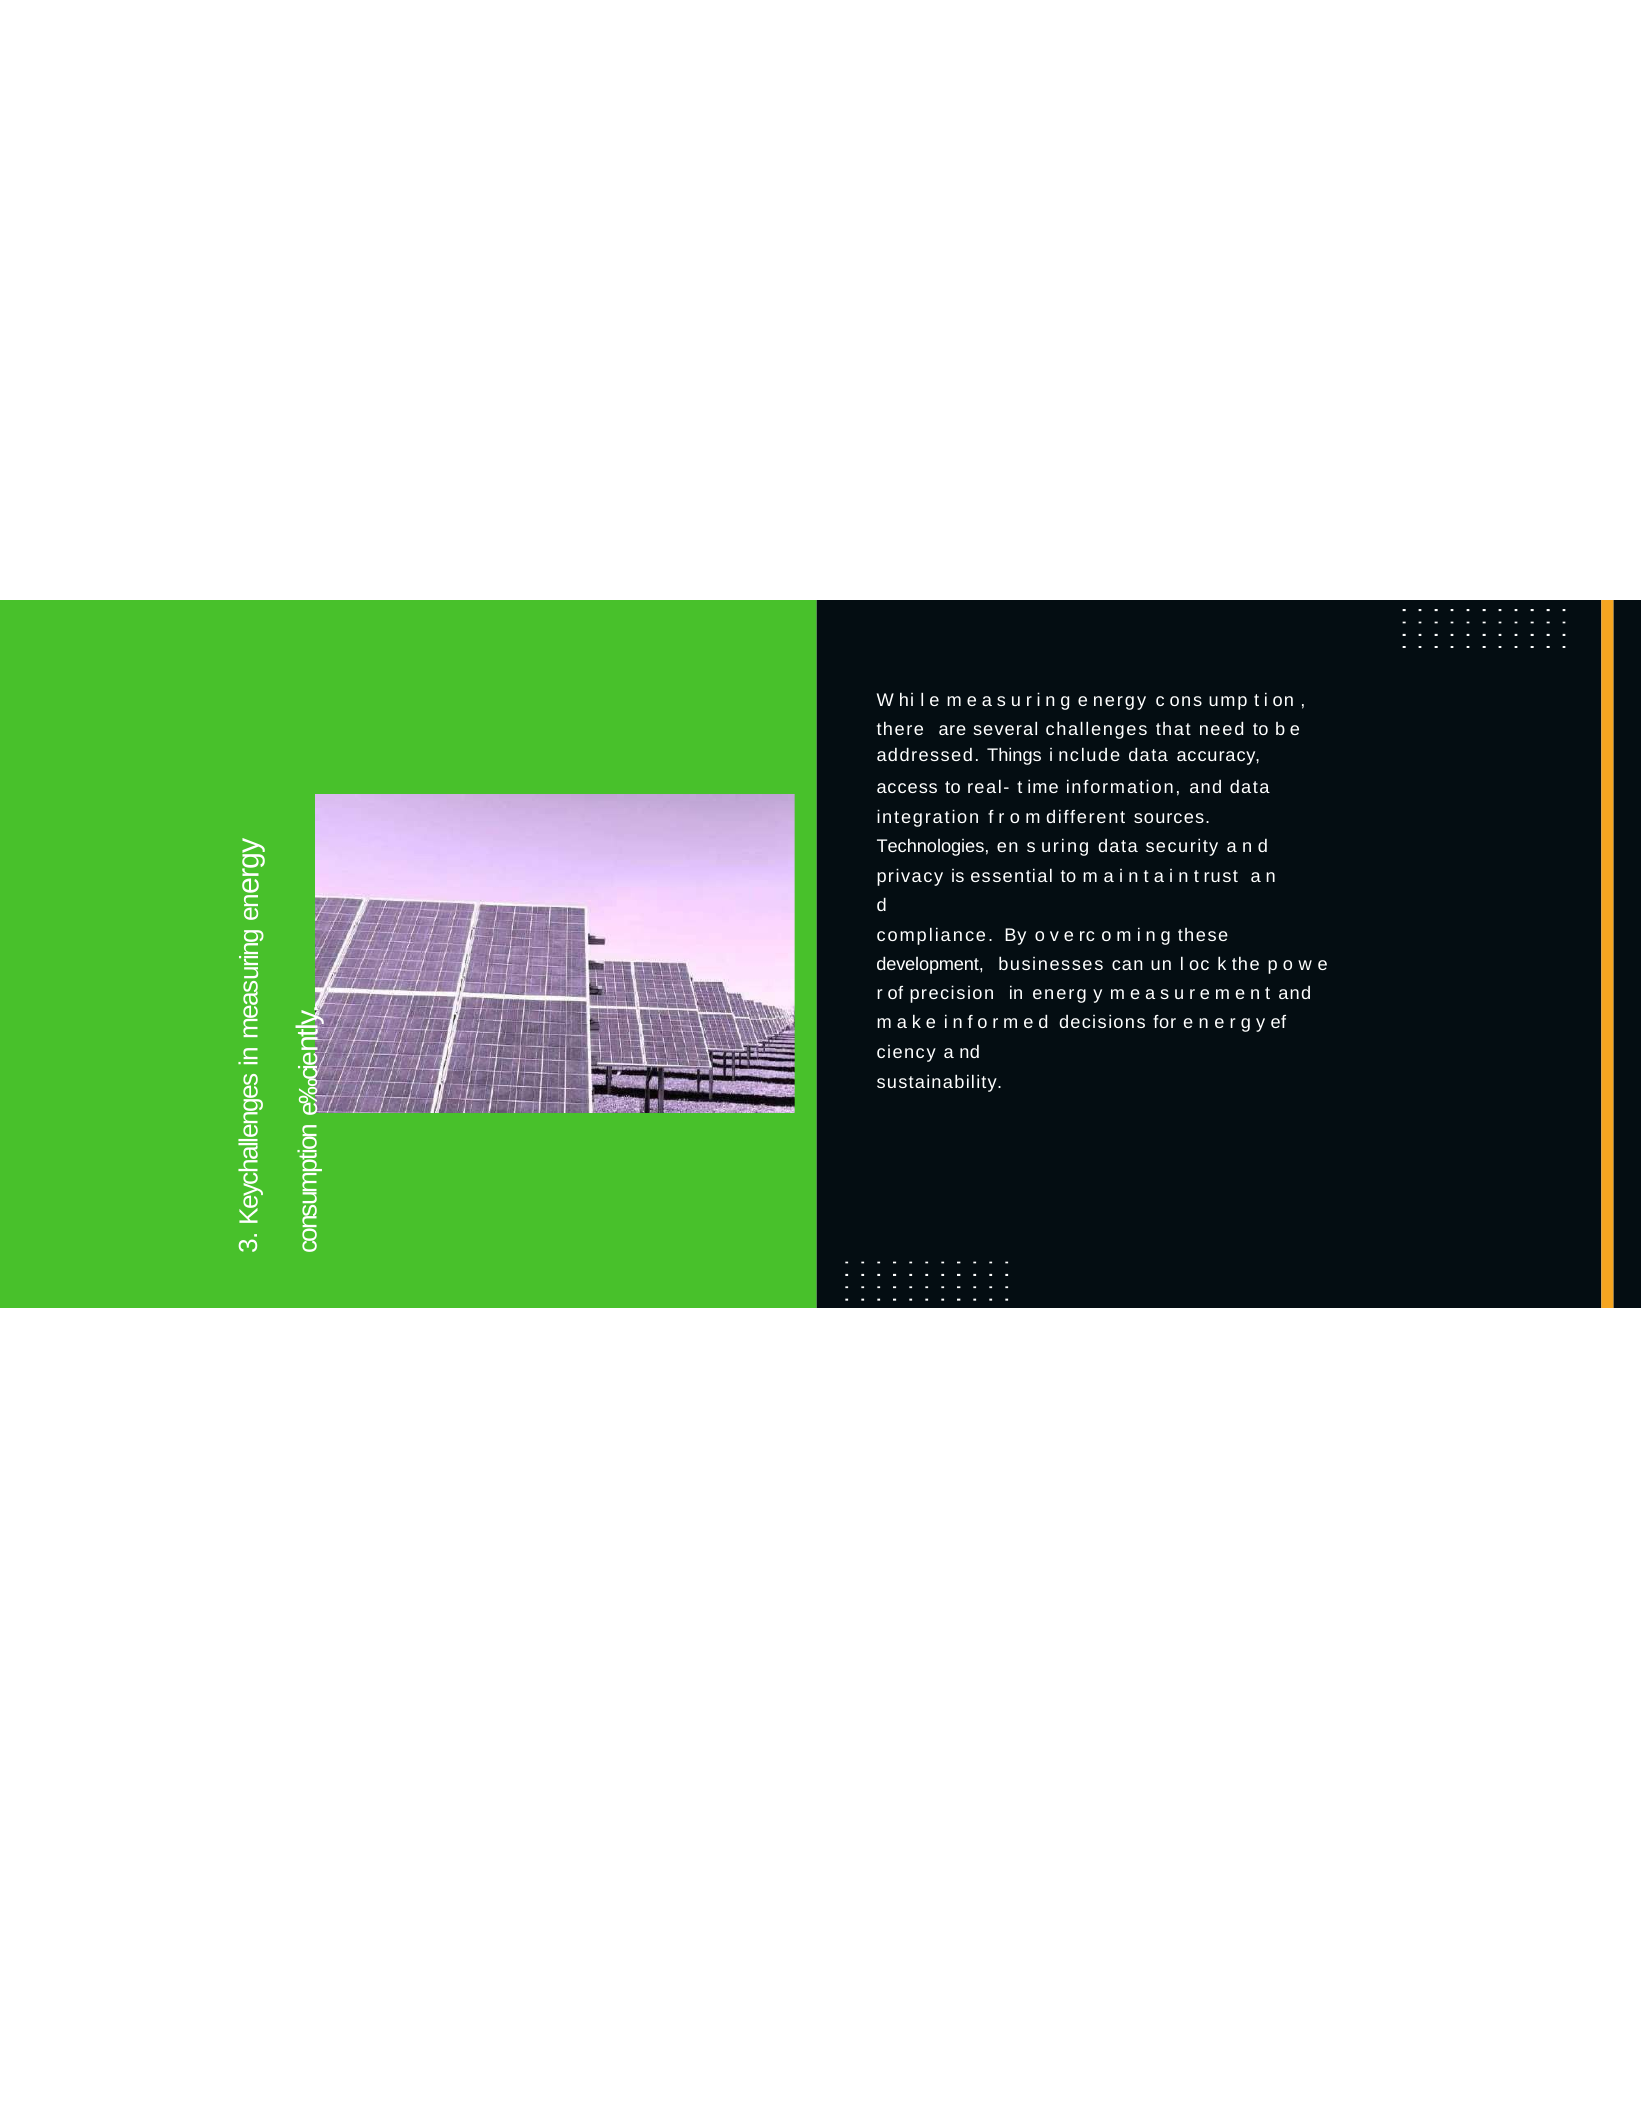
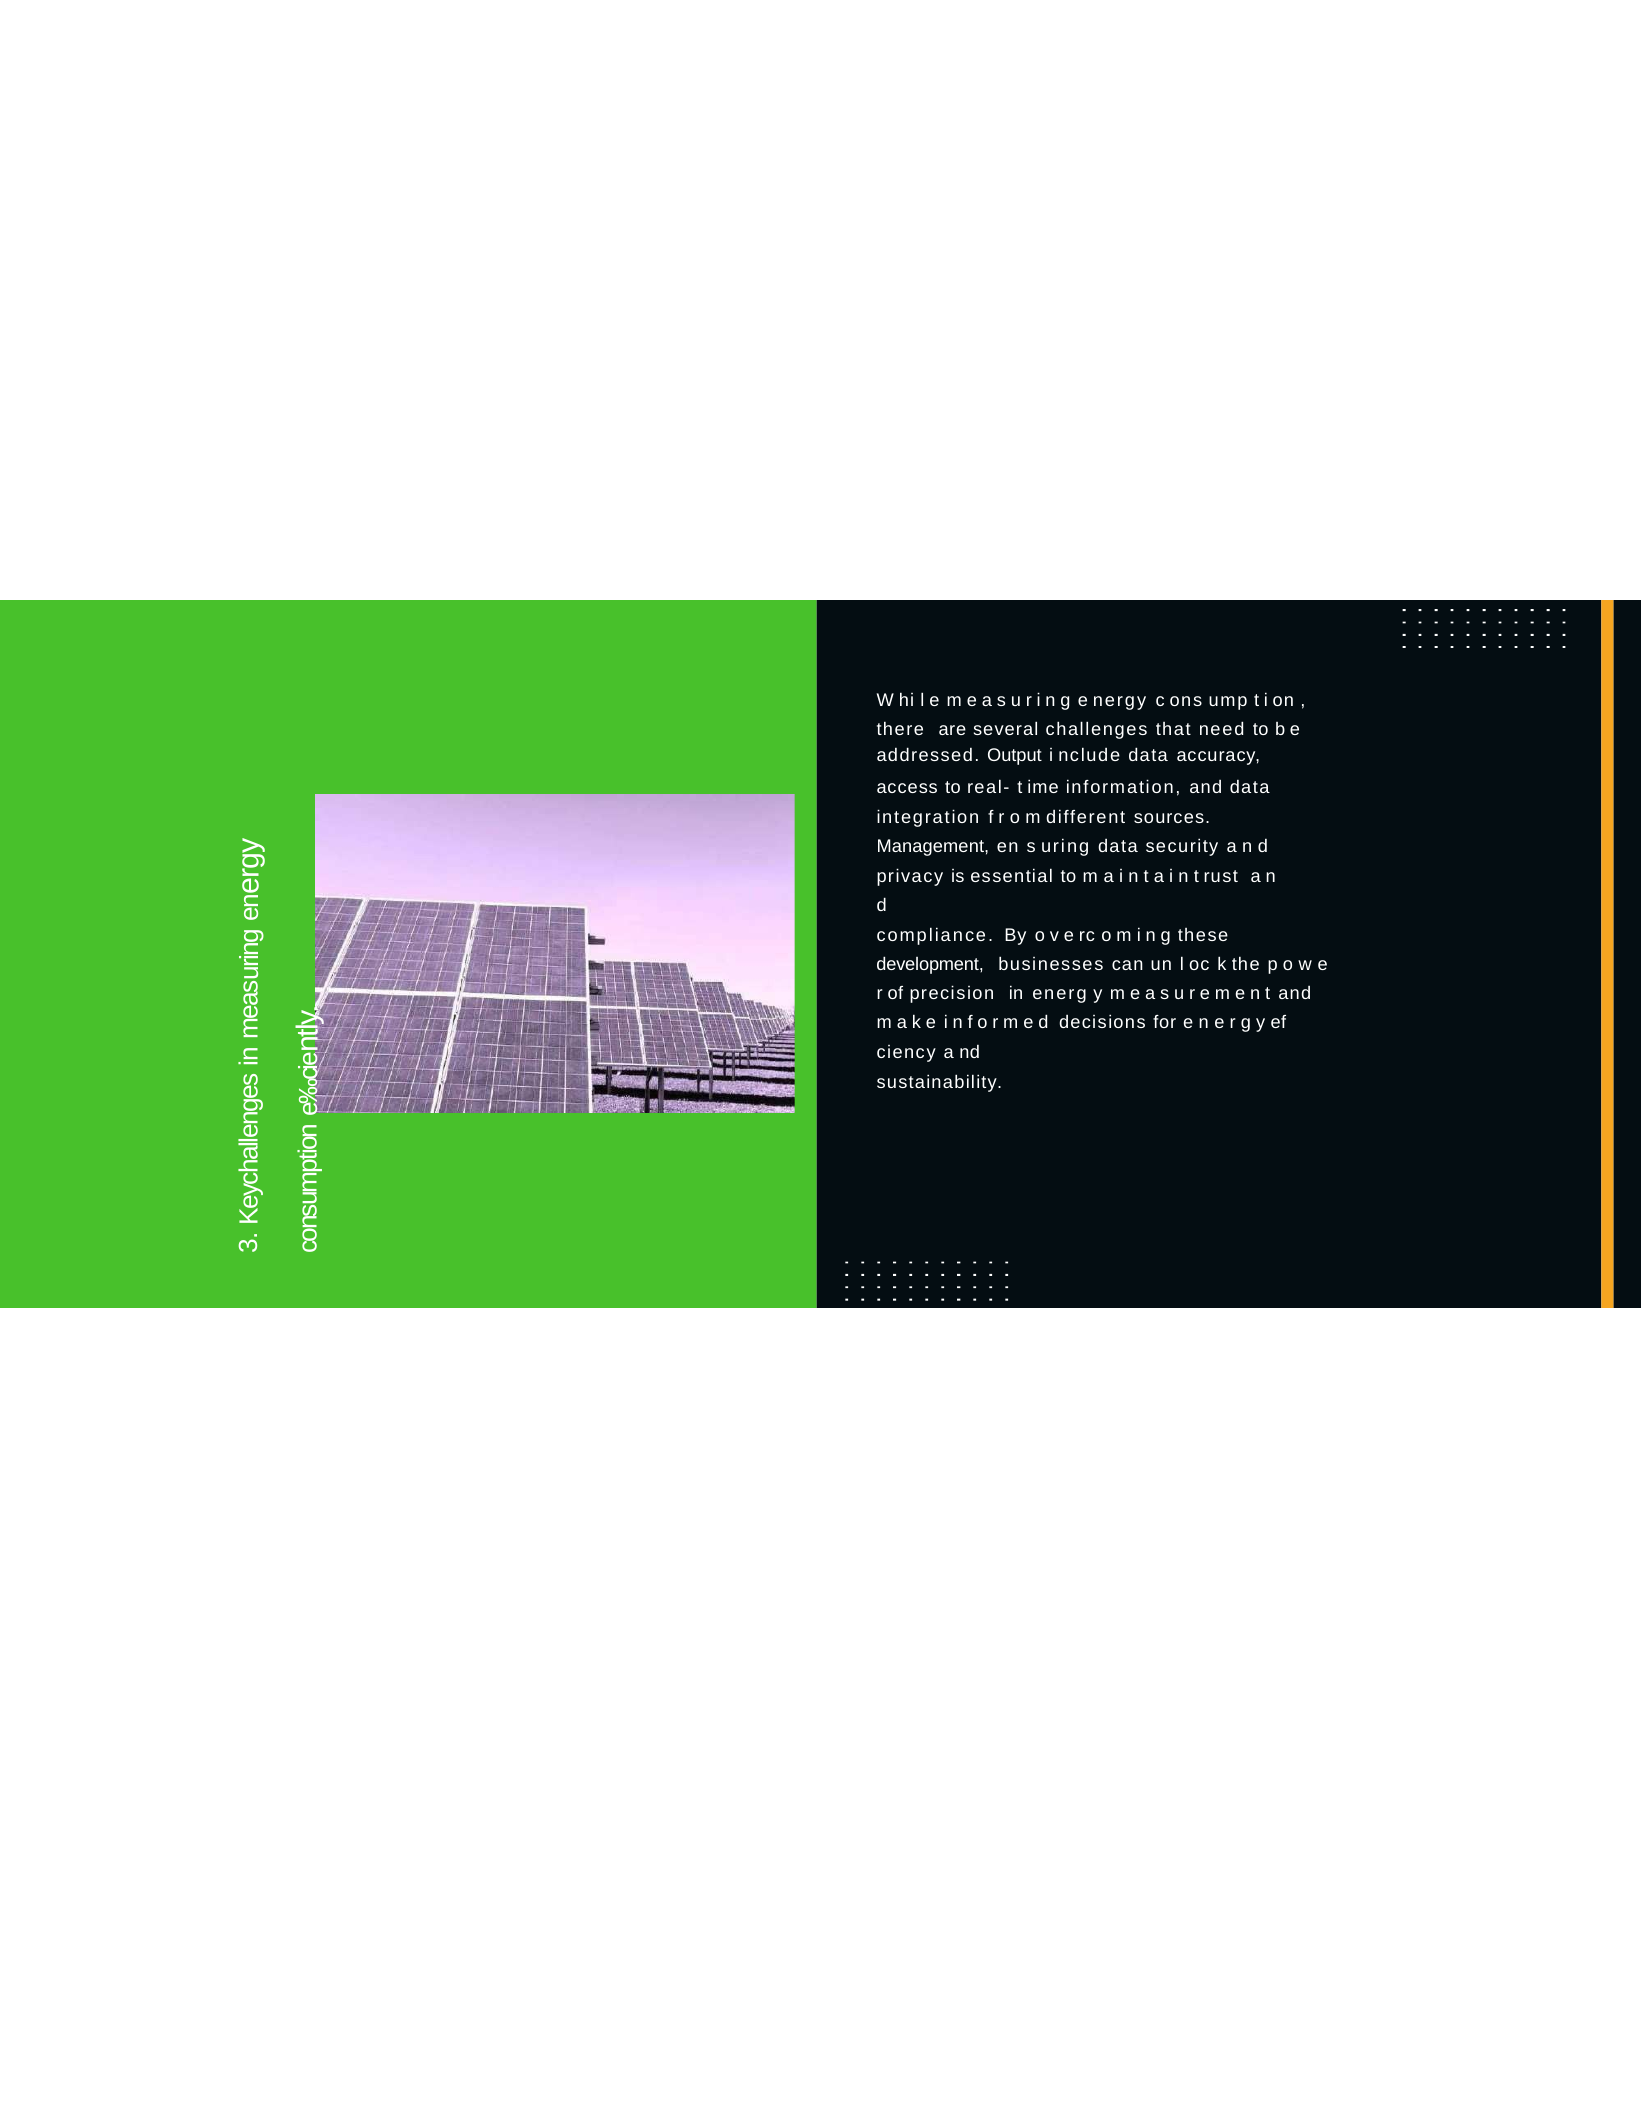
Things: Things -> Output
Technologies: Technologies -> Management
